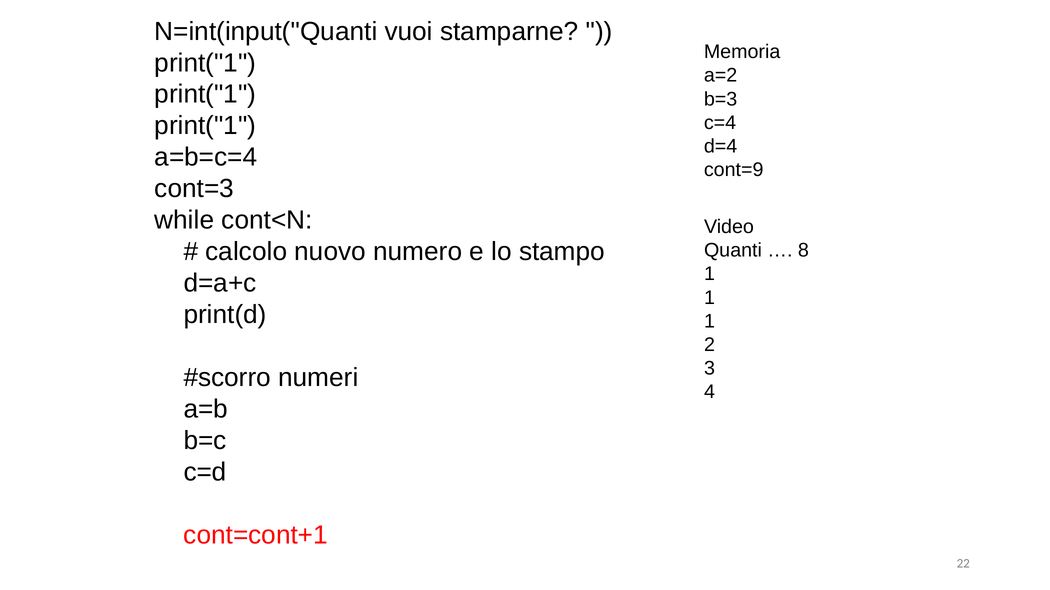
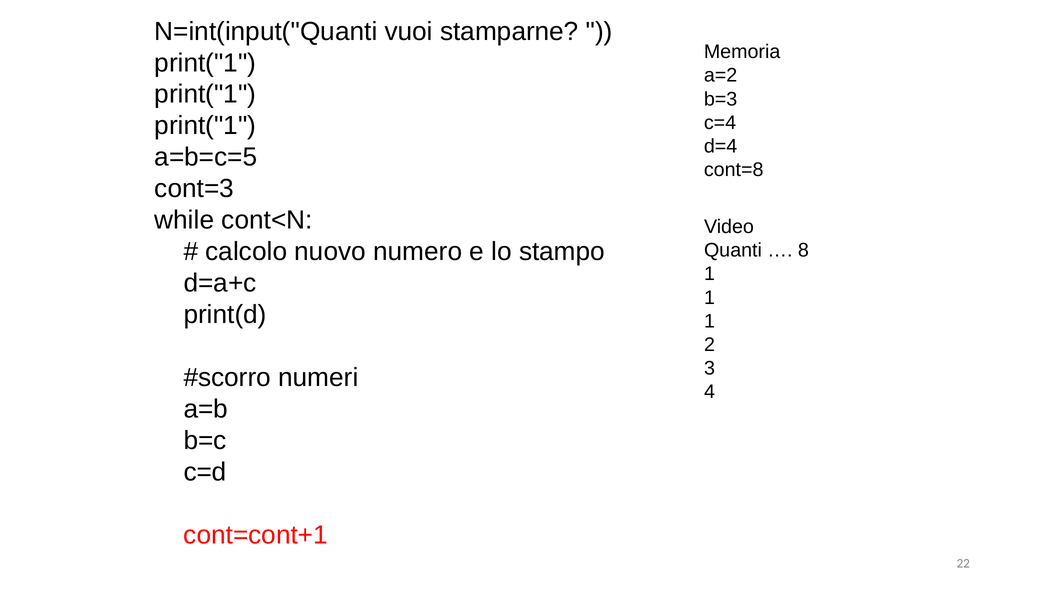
a=b=c=4: a=b=c=4 -> a=b=c=5
cont=9: cont=9 -> cont=8
